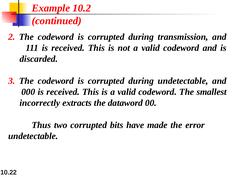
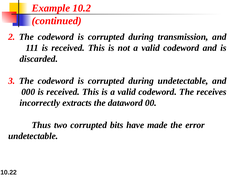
smallest: smallest -> receives
